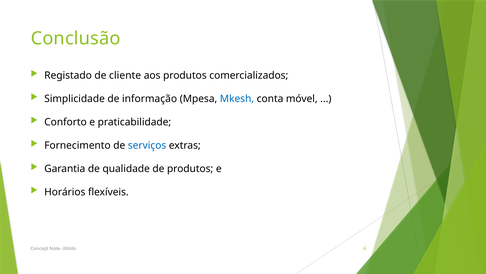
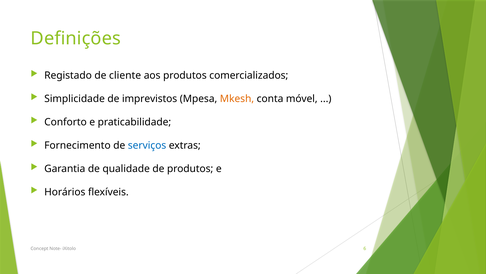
Conclusão: Conclusão -> Definições
informação: informação -> imprevistos
Mkesh colour: blue -> orange
